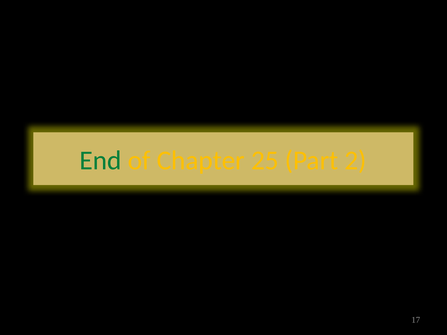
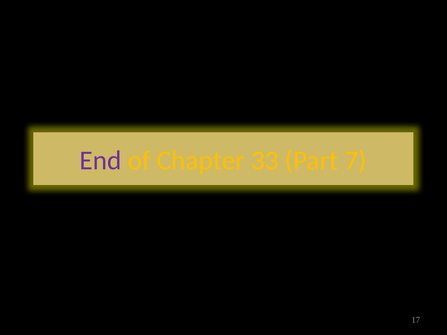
End colour: green -> purple
25: 25 -> 33
2: 2 -> 7
